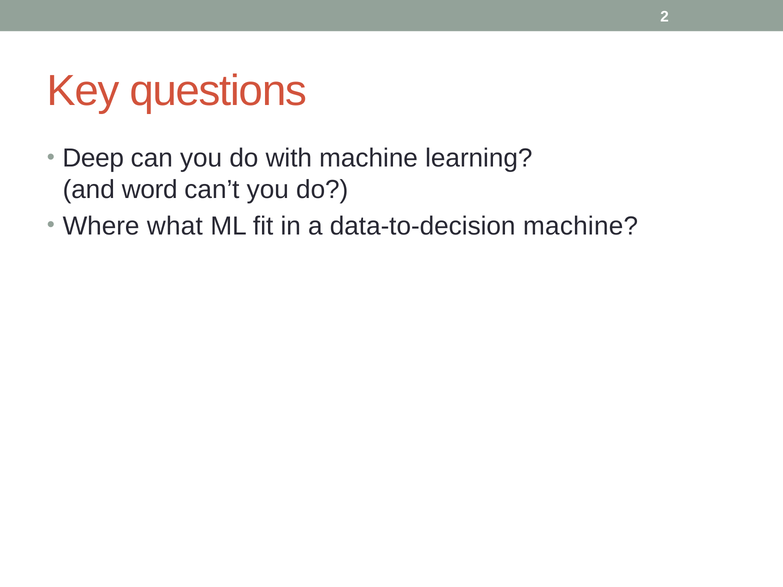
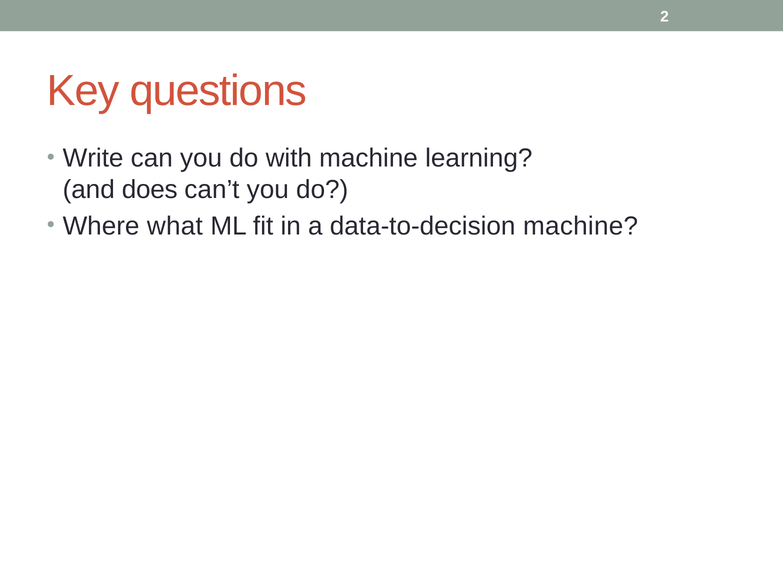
Deep: Deep -> Write
word: word -> does
